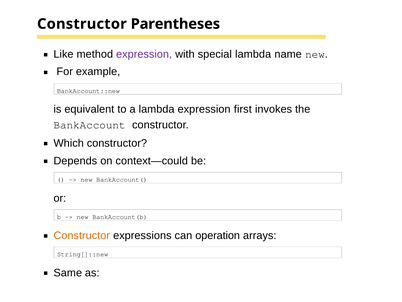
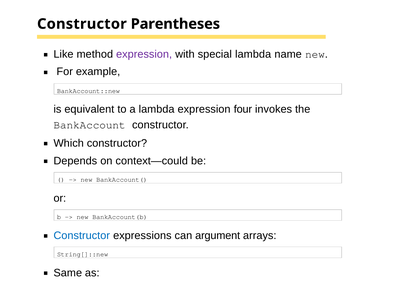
first: first -> four
Constructor at (82, 235) colour: orange -> blue
operation: operation -> argument
